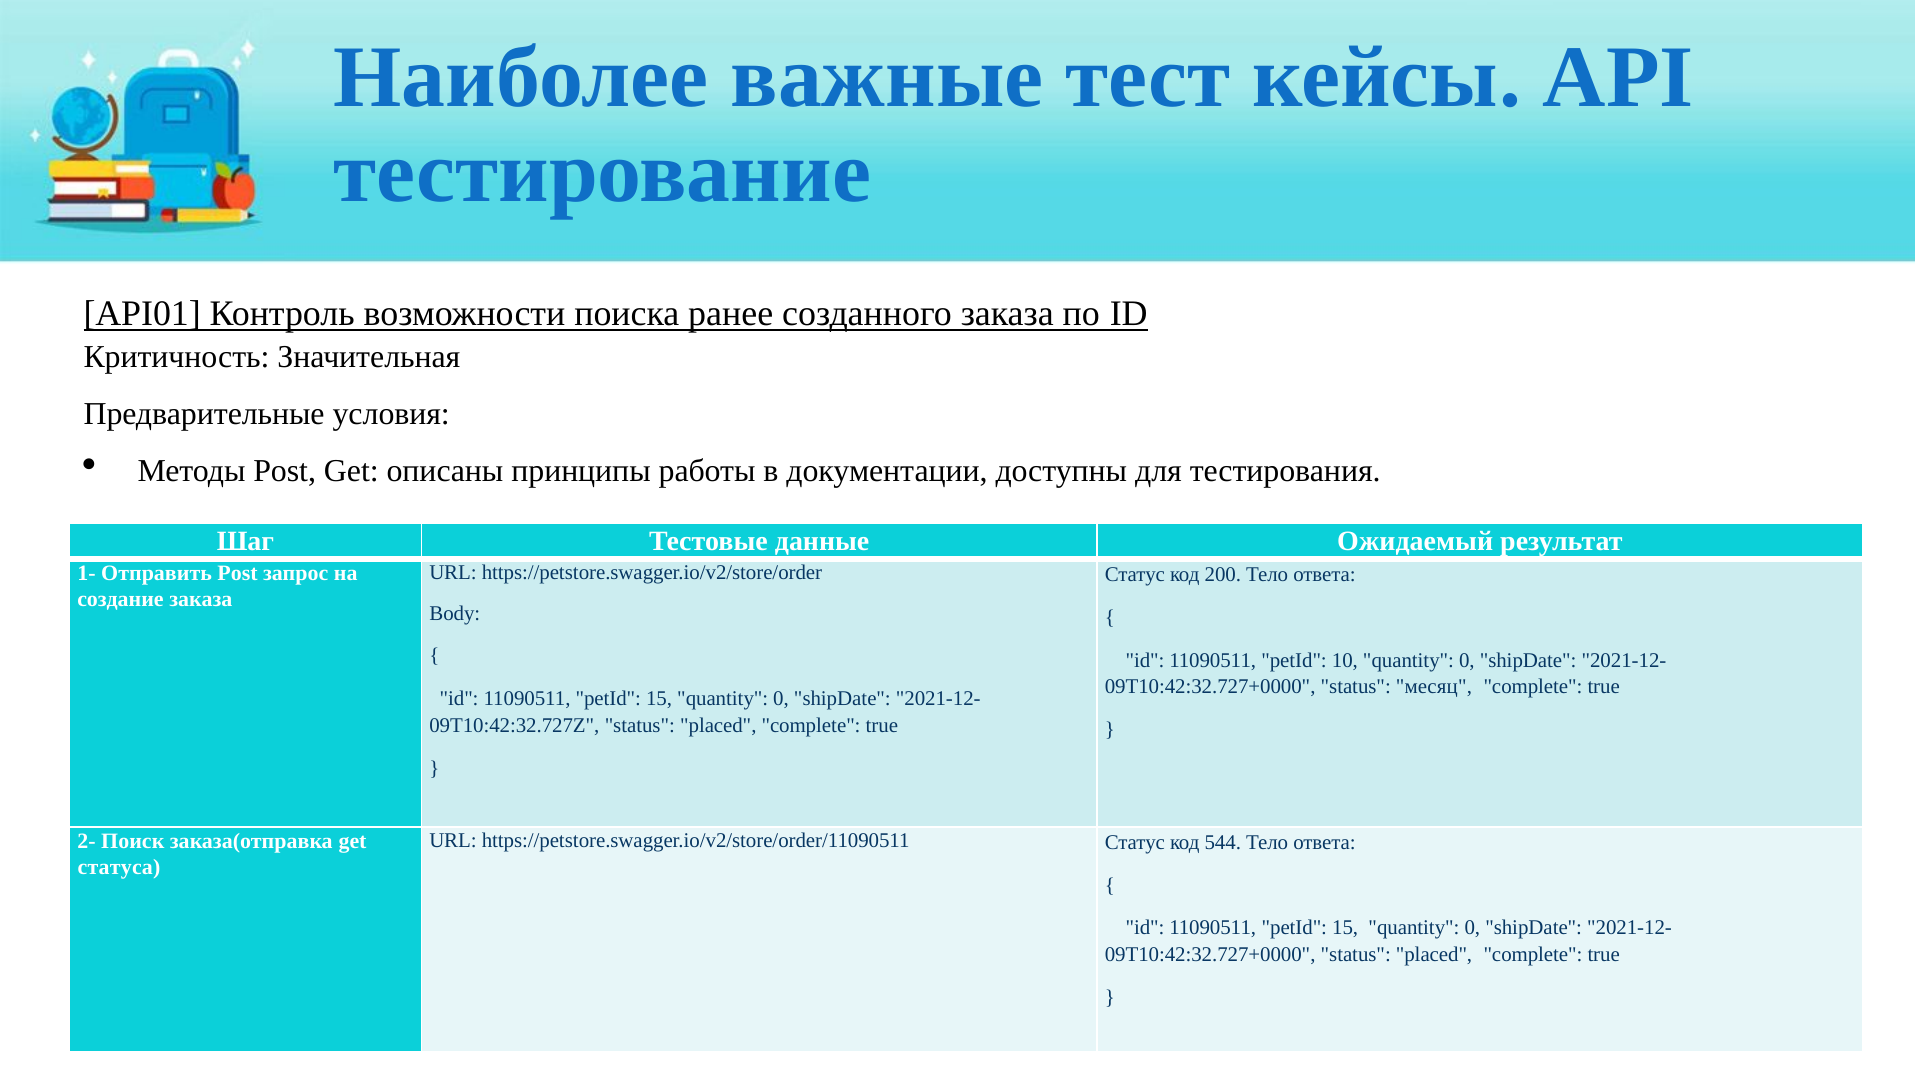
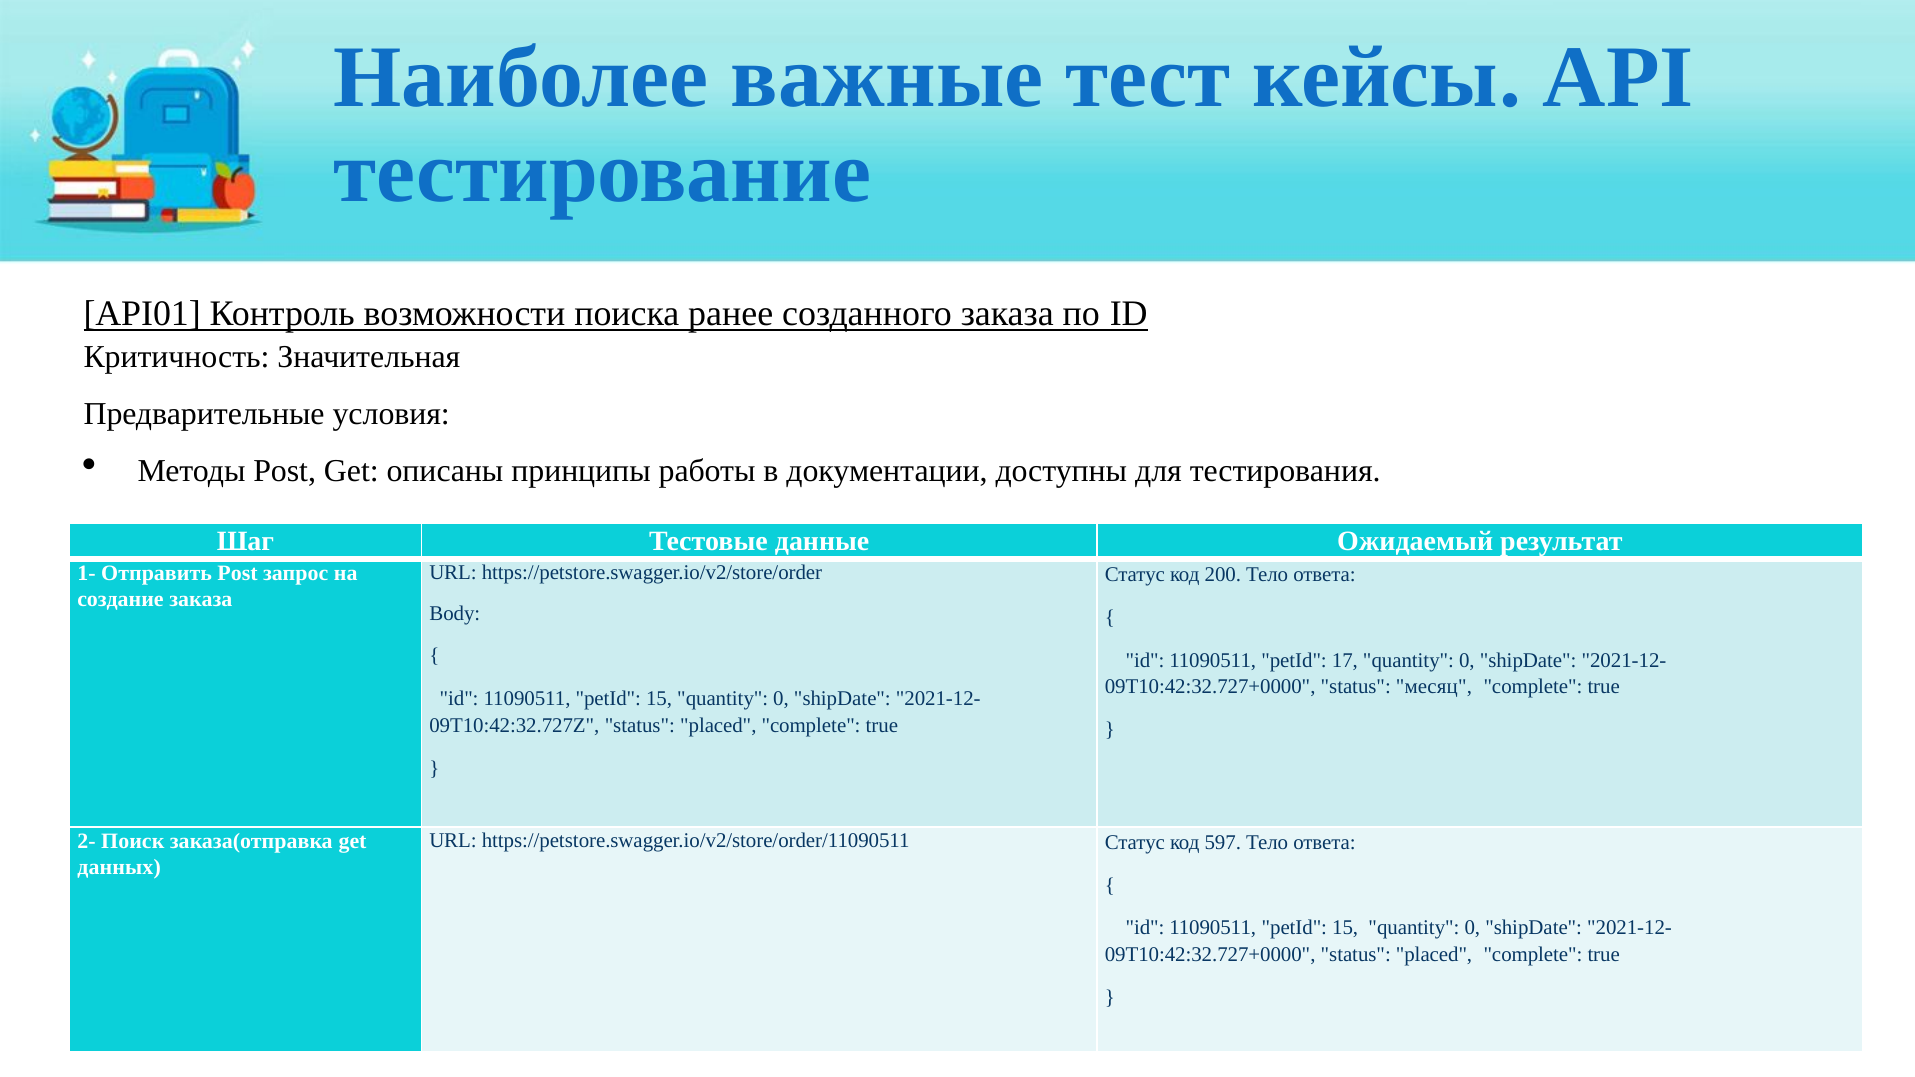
10: 10 -> 17
544: 544 -> 597
статуса: статуса -> данных
